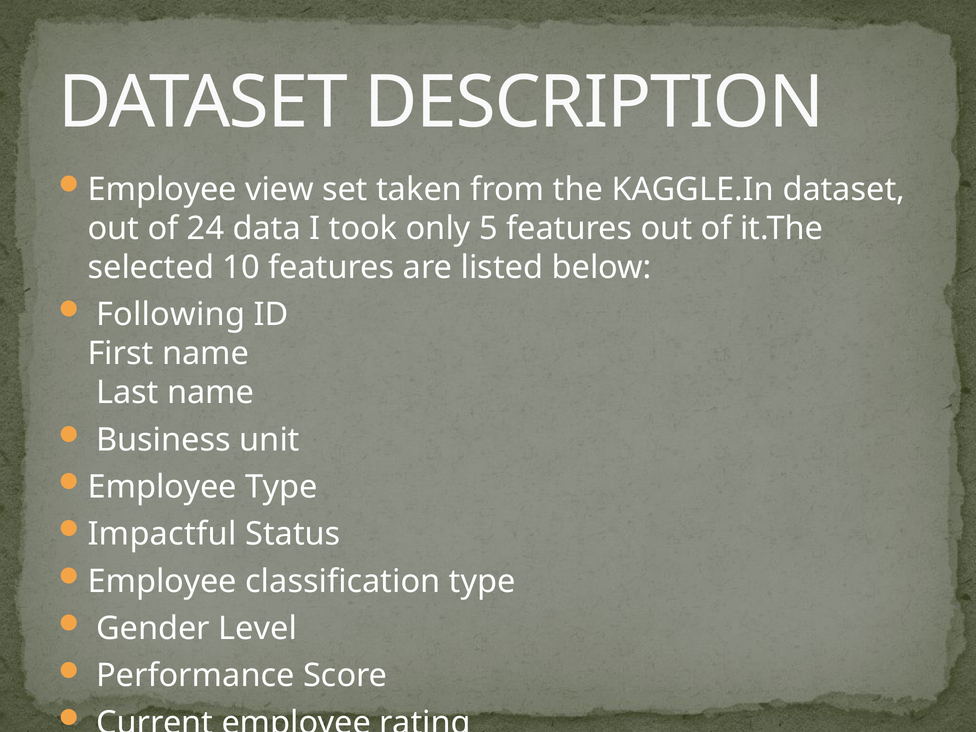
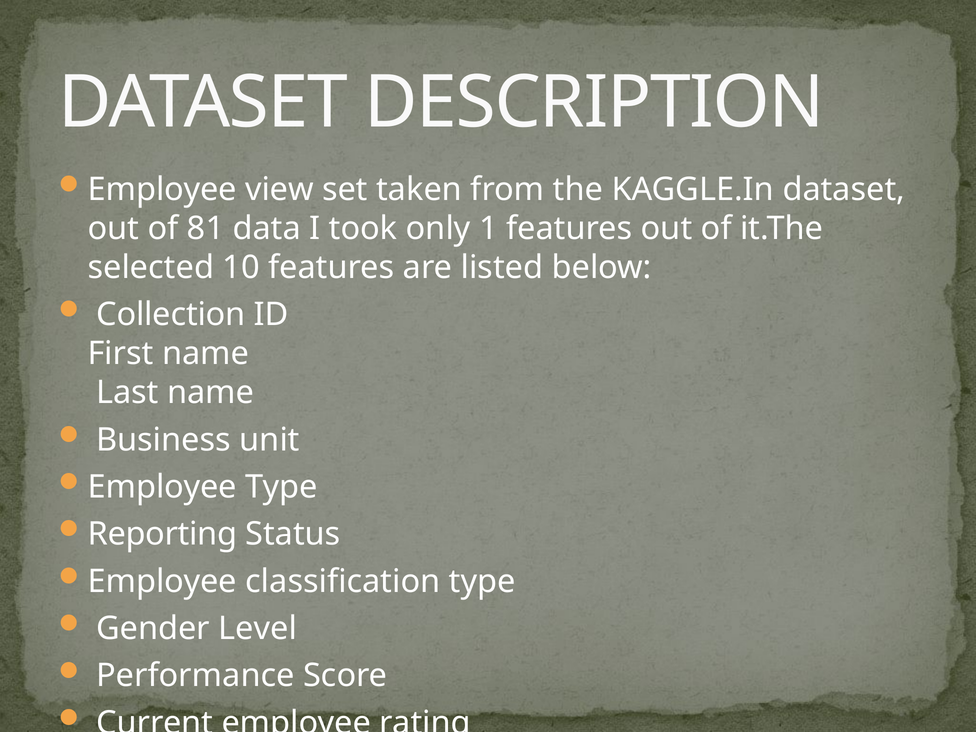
24: 24 -> 81
5: 5 -> 1
Following: Following -> Collection
Impactful: Impactful -> Reporting
